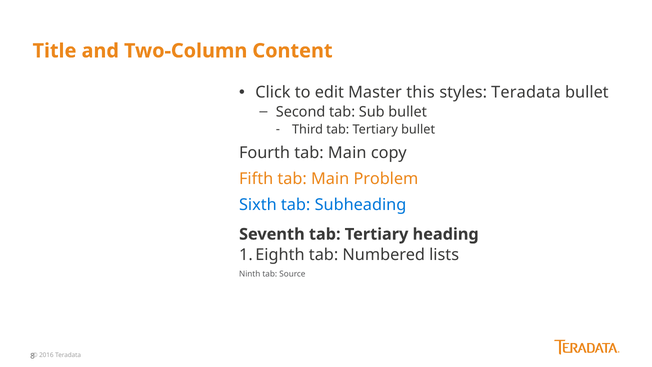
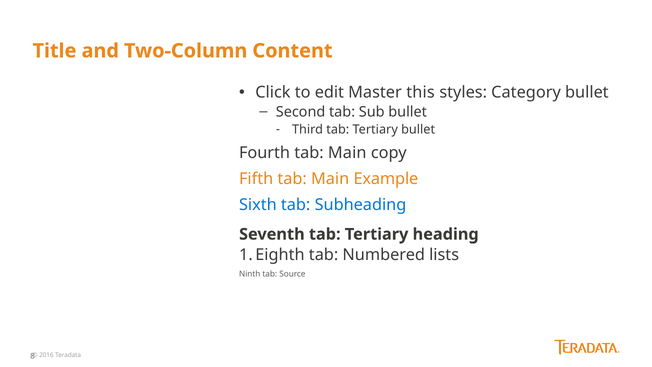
styles Teradata: Teradata -> Category
Problem: Problem -> Example
